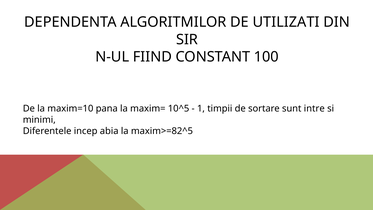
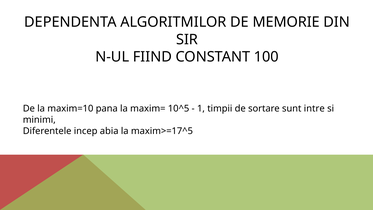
UTILIZATI: UTILIZATI -> MEMORIE
maxim>=82^5: maxim>=82^5 -> maxim>=17^5
